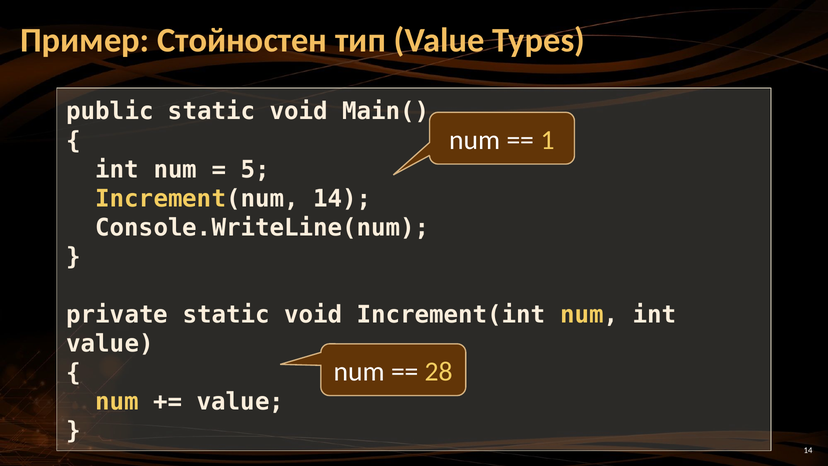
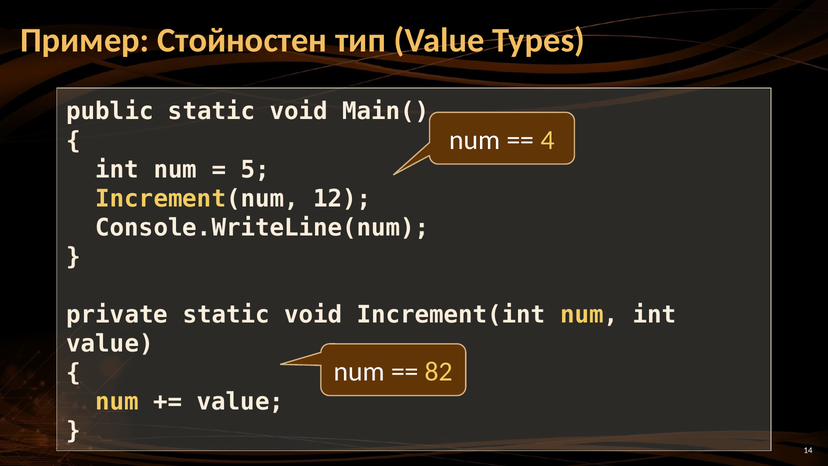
1: 1 -> 4
Increment(num 14: 14 -> 12
28: 28 -> 82
